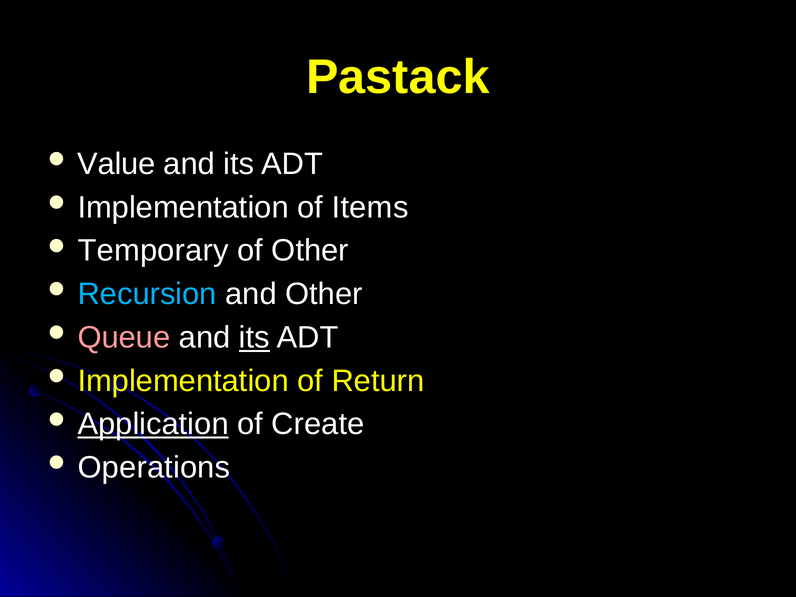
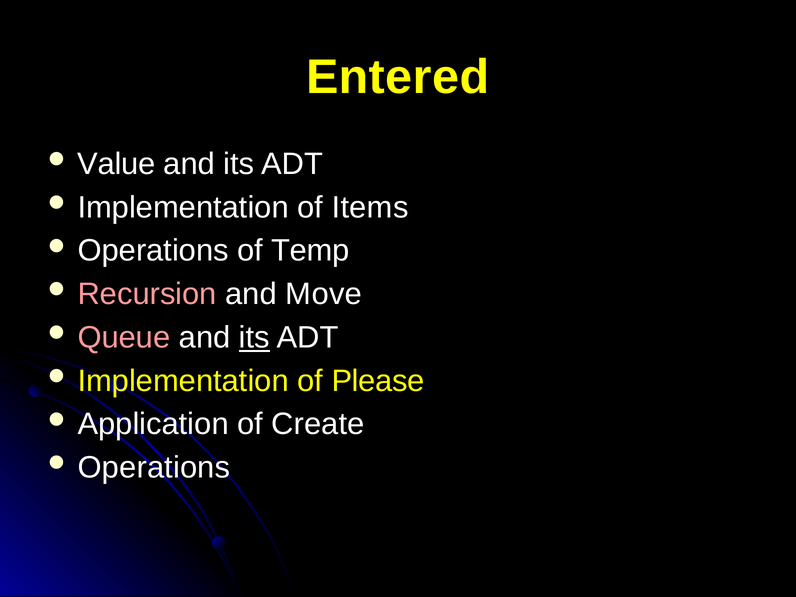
Pastack: Pastack -> Entered
Temporary at (153, 251): Temporary -> Operations
of Other: Other -> Temp
Recursion colour: light blue -> pink
and Other: Other -> Move
Return: Return -> Please
Application underline: present -> none
